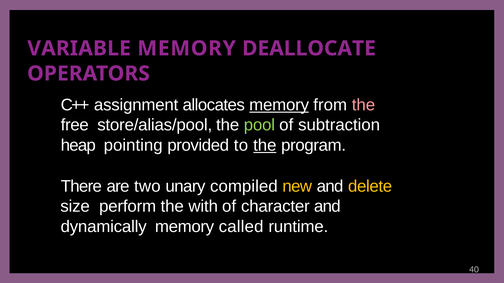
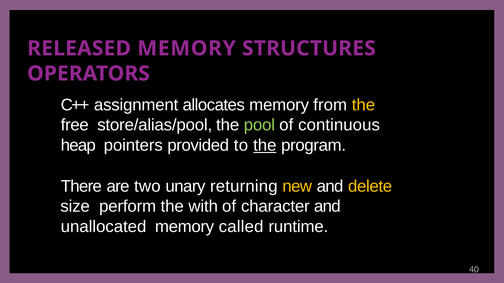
VARIABLE: VARIABLE -> RELEASED
DEALLOCATE: DEALLOCATE -> STRUCTURES
memory at (279, 105) underline: present -> none
the at (363, 105) colour: pink -> yellow
subtraction: subtraction -> continuous
pointing: pointing -> pointers
compiled: compiled -> returning
dynamically: dynamically -> unallocated
